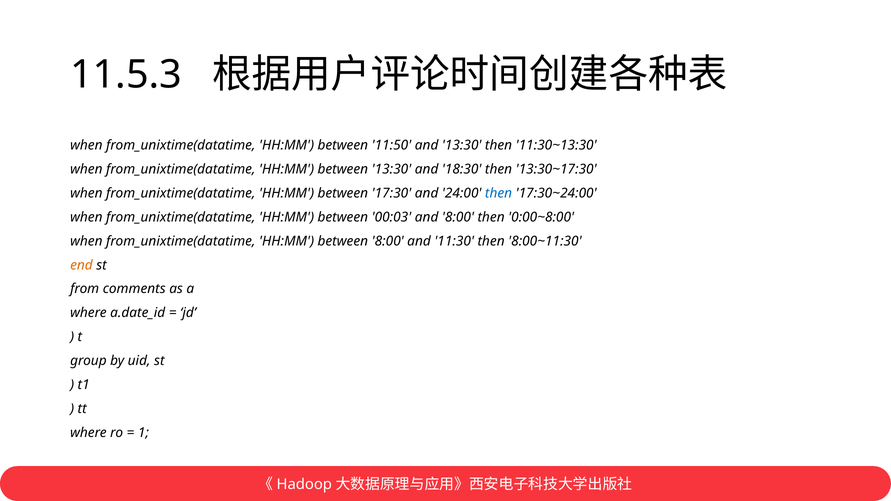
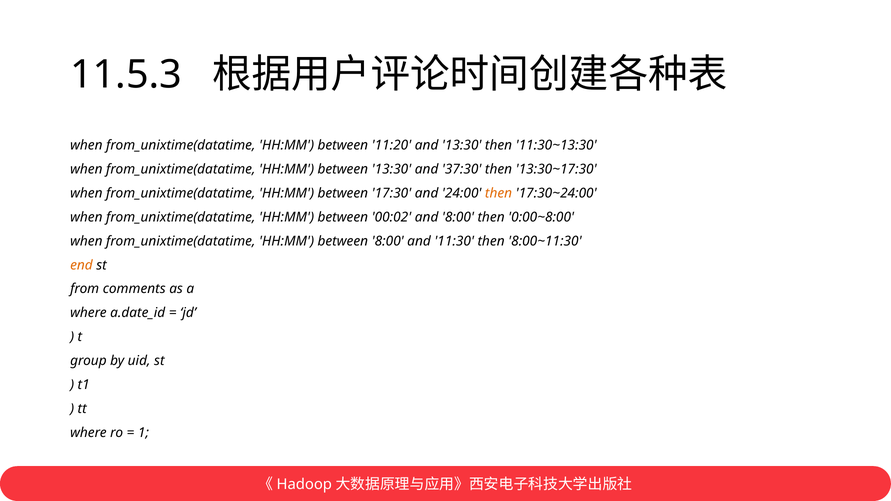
11:50: 11:50 -> 11:20
18:30: 18:30 -> 37:30
then at (499, 193) colour: blue -> orange
00:03: 00:03 -> 00:02
